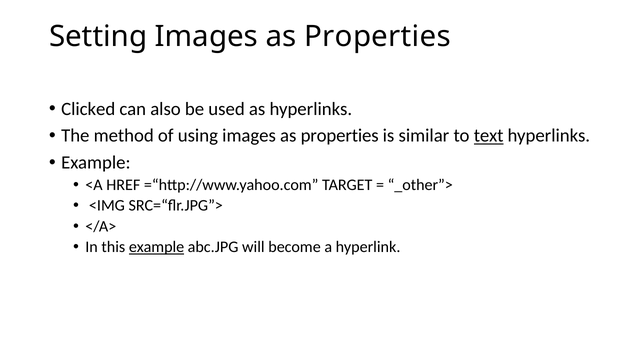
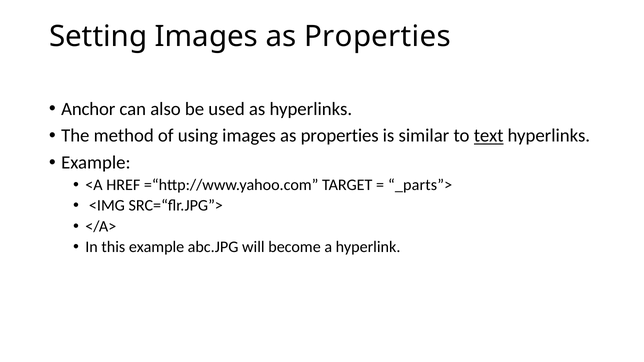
Clicked: Clicked -> Anchor
_other”>: _other”> -> _parts”>
example at (157, 247) underline: present -> none
